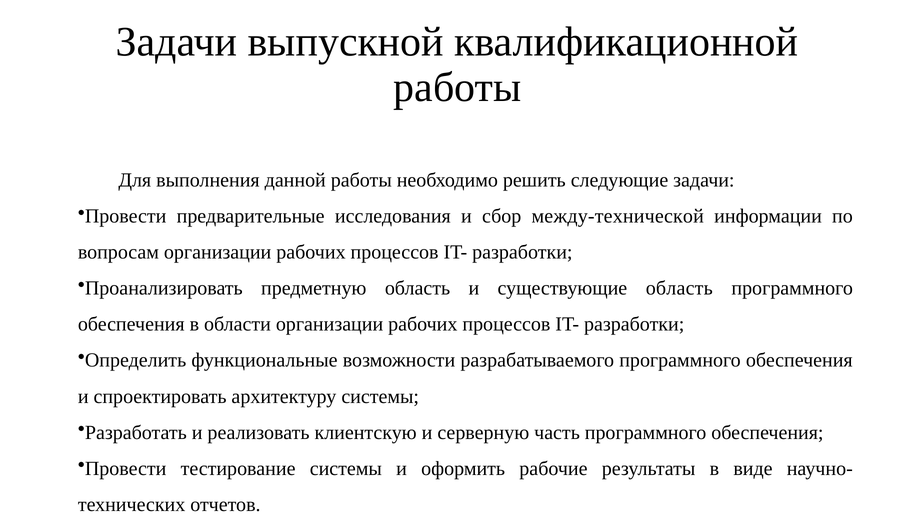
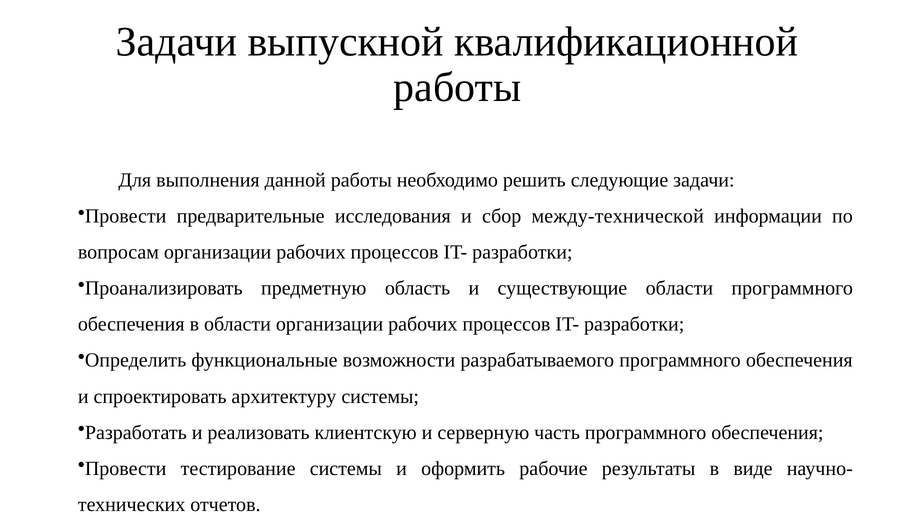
существующие область: область -> области
